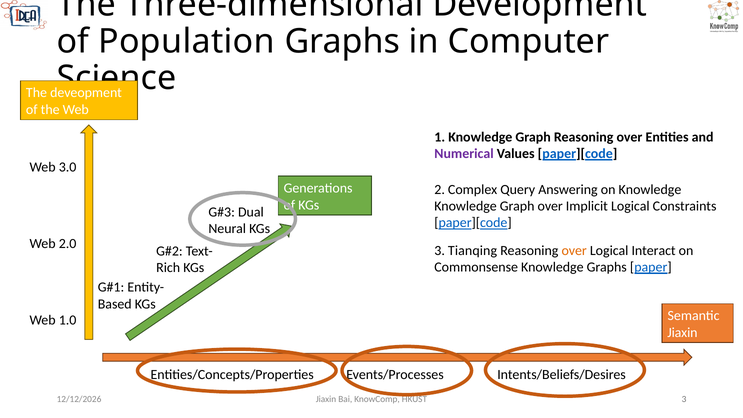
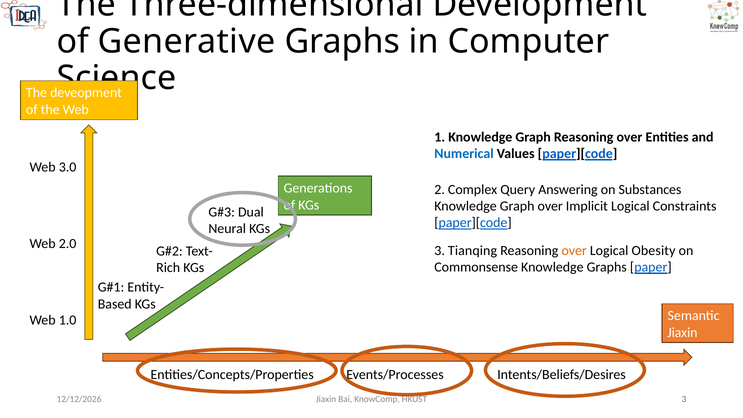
Population: Population -> Generative
Numerical colour: purple -> blue
on Knowledge: Knowledge -> Substances
Interact: Interact -> Obesity
